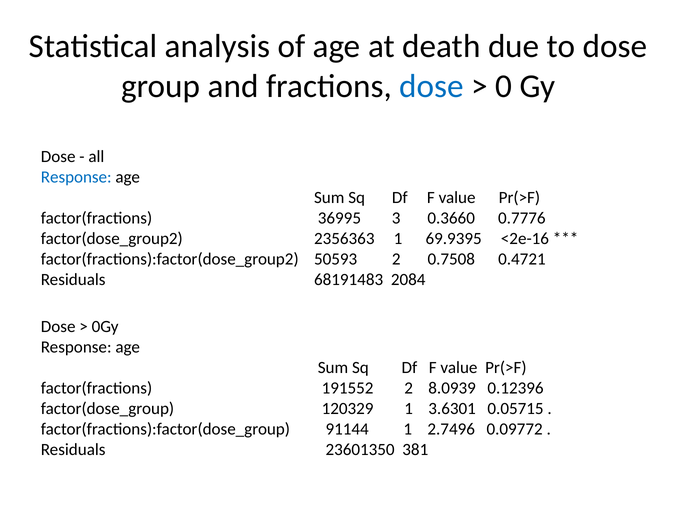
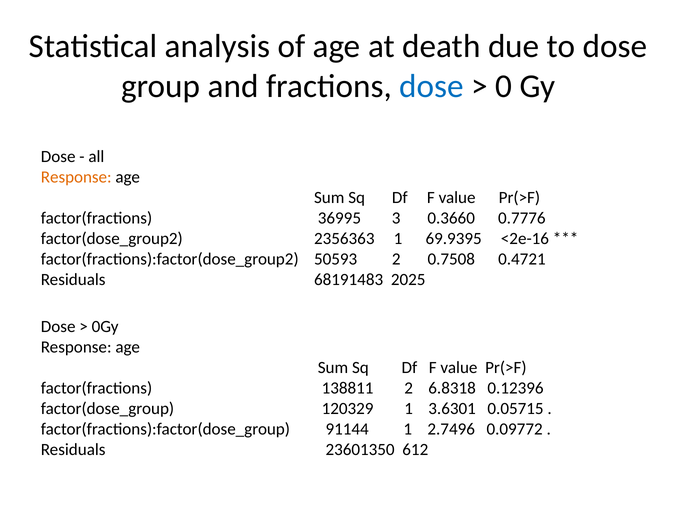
Response at (76, 177) colour: blue -> orange
2084: 2084 -> 2025
191552: 191552 -> 138811
8.0939: 8.0939 -> 6.8318
381: 381 -> 612
